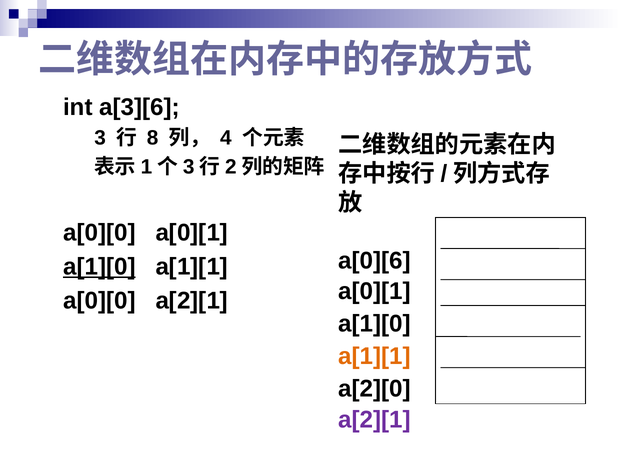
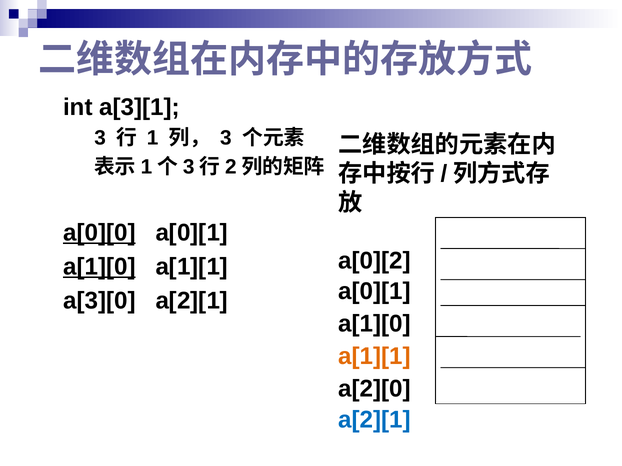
a[3][6: a[3][6 -> a[3][1
8: 8 -> 1
4 at (226, 138): 4 -> 3
a[0][0 at (99, 233) underline: none -> present
a[0][6: a[0][6 -> a[0][2
a[0][0 at (99, 301): a[0][0 -> a[3][0
a[2][1 at (375, 420) colour: purple -> blue
